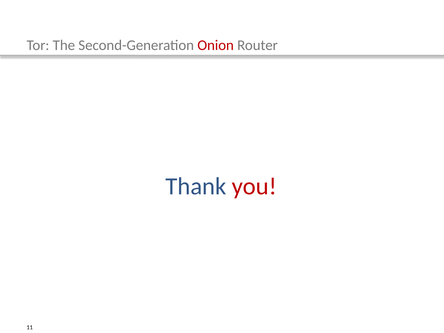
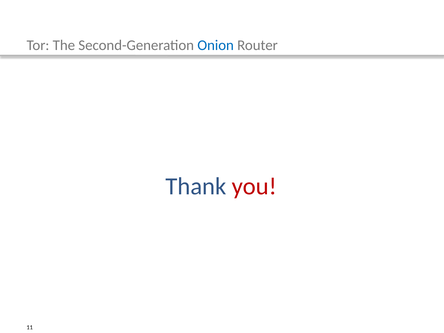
Onion colour: red -> blue
